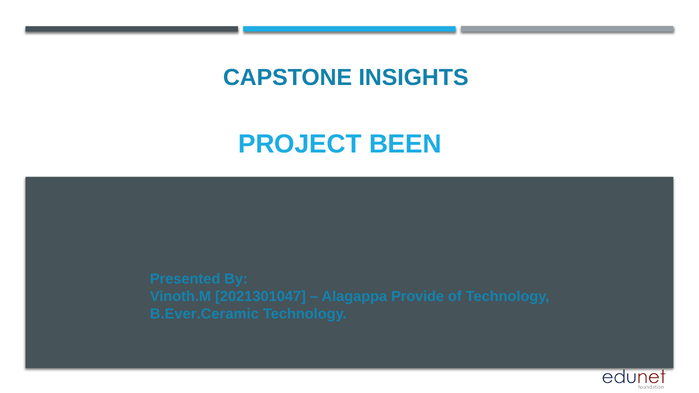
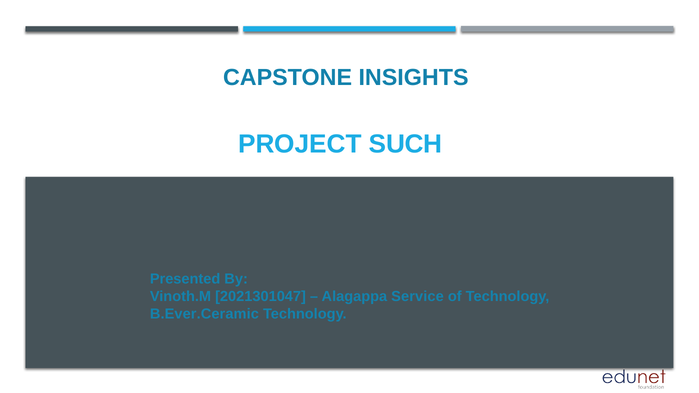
BEEN: BEEN -> SUCH
Provide: Provide -> Service
